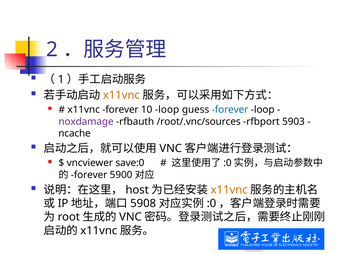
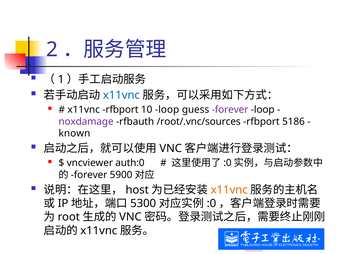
x11vnc at (121, 95) colour: orange -> blue
x11vnc forever: forever -> rfbport
forever at (230, 110) colour: blue -> purple
5903: 5903 -> 5186
ncache: ncache -> known
save:0: save:0 -> auth:0
5908: 5908 -> 5300
